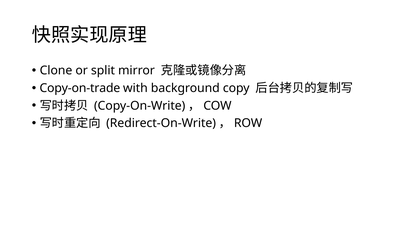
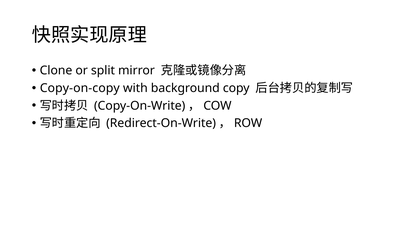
Copy-on-trade: Copy-on-trade -> Copy-on-copy
